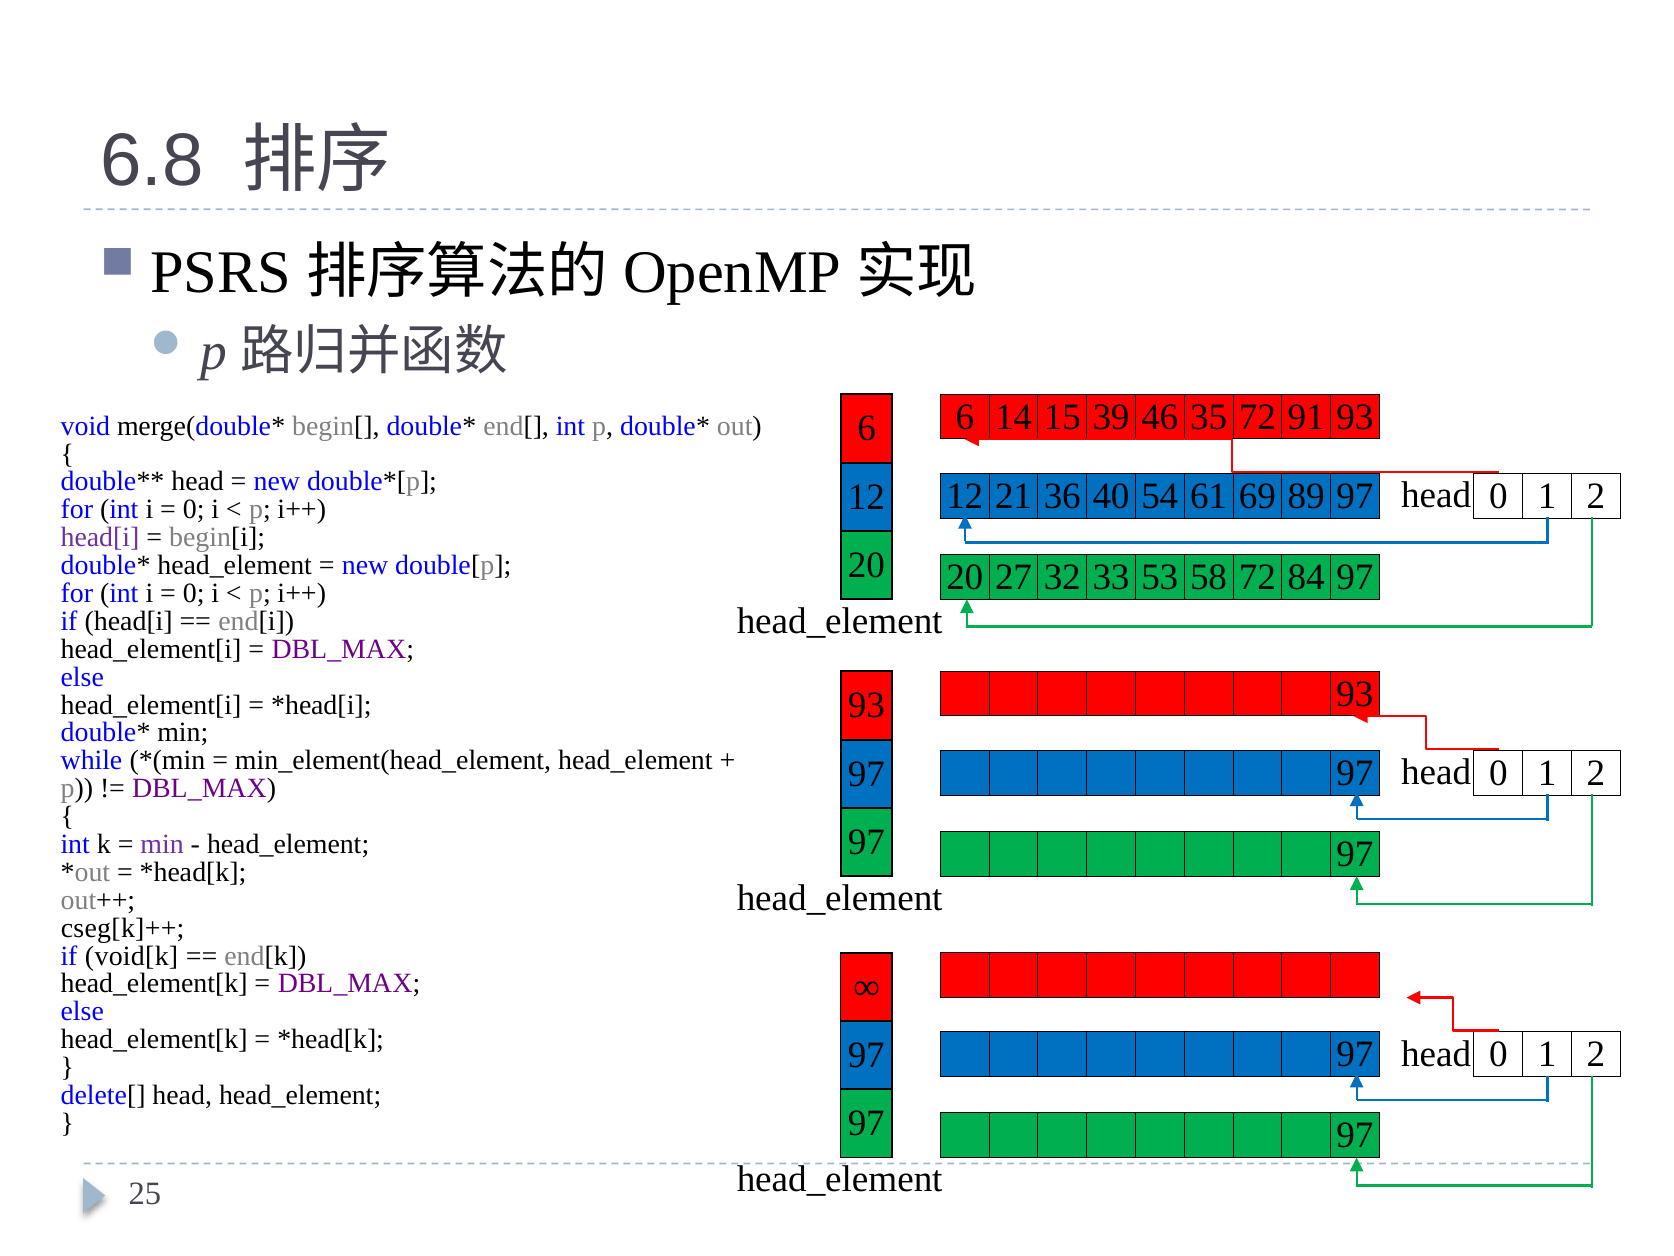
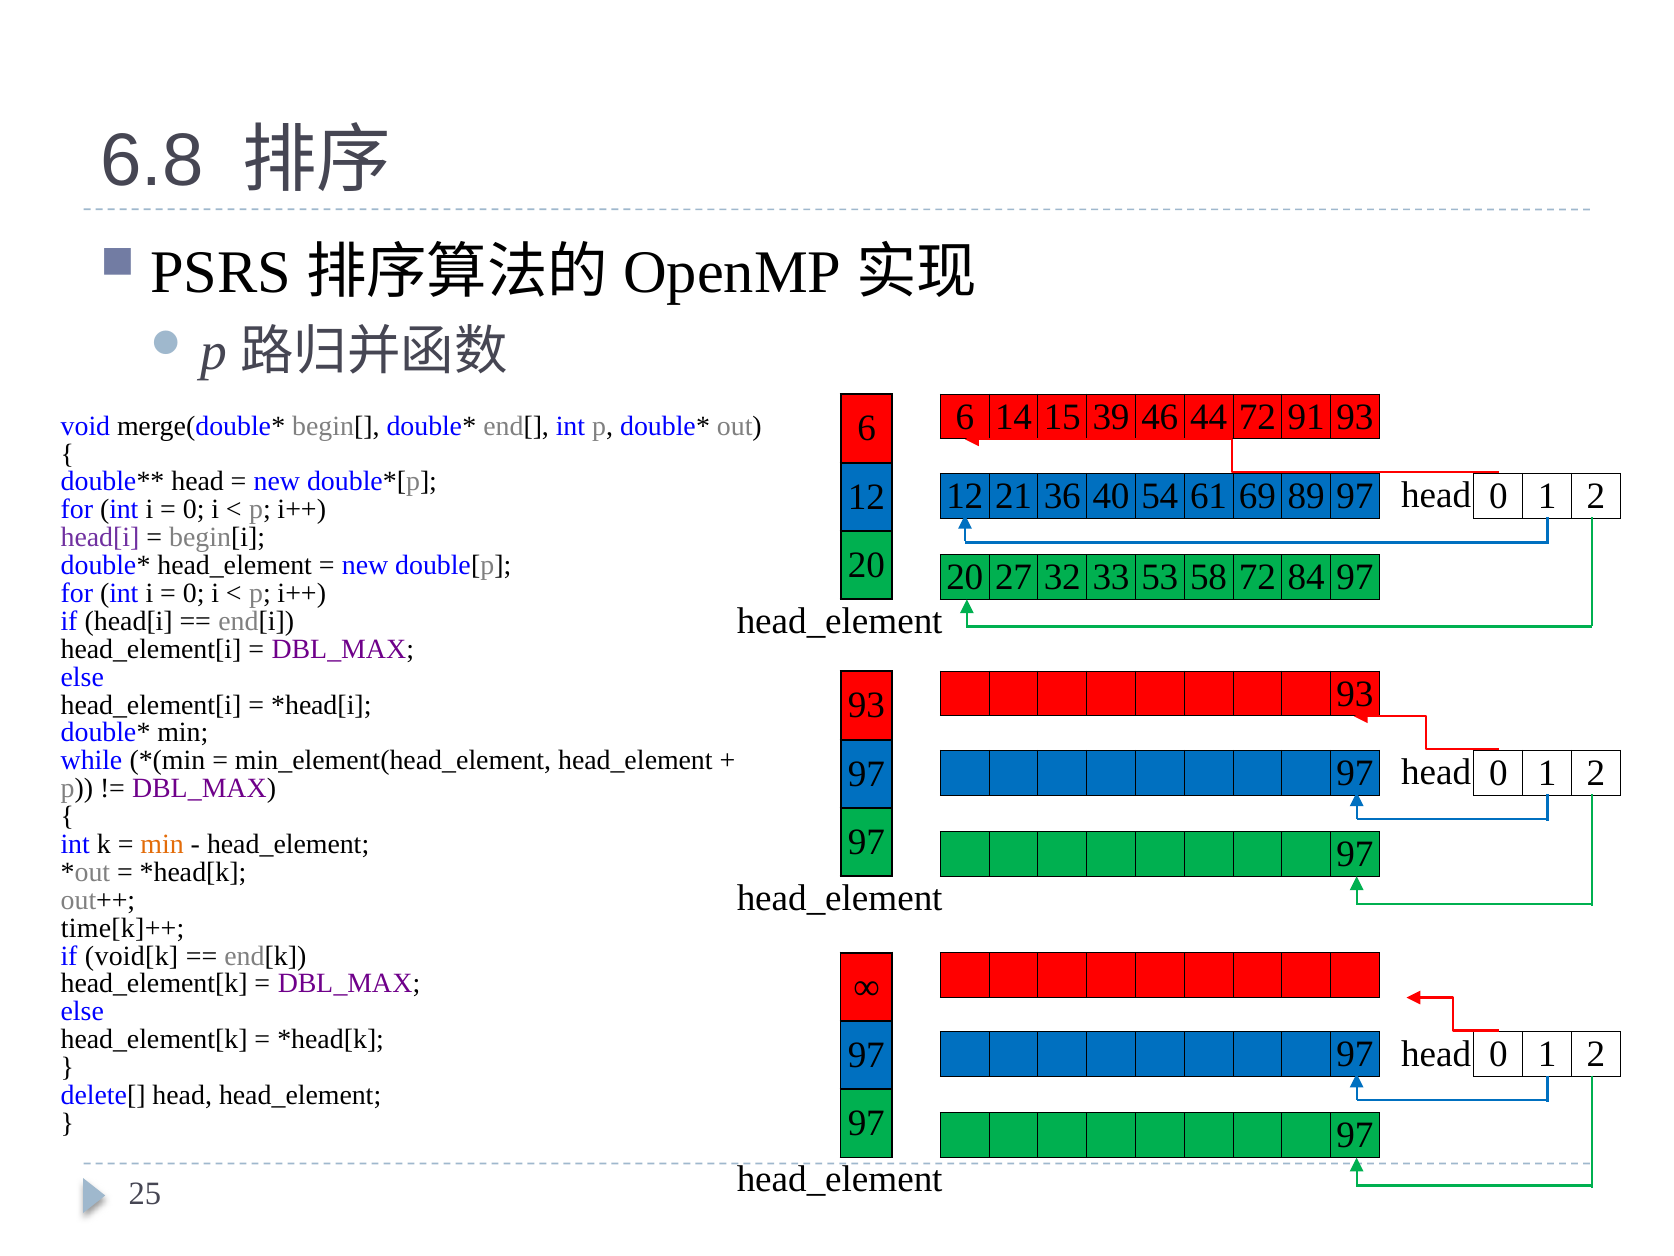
35: 35 -> 44
min at (162, 844) colour: purple -> orange
cseg[k]++: cseg[k]++ -> time[k]++
